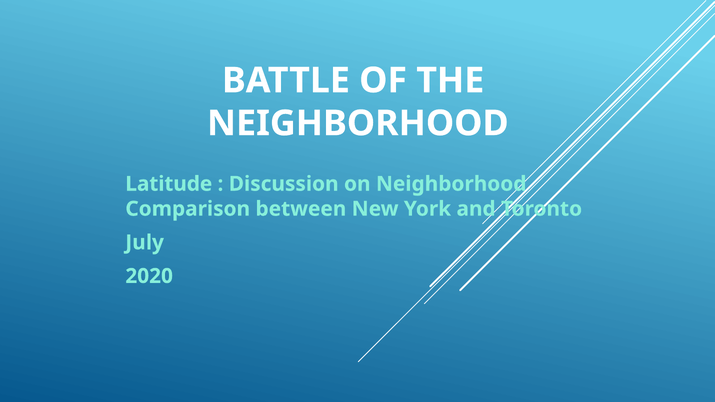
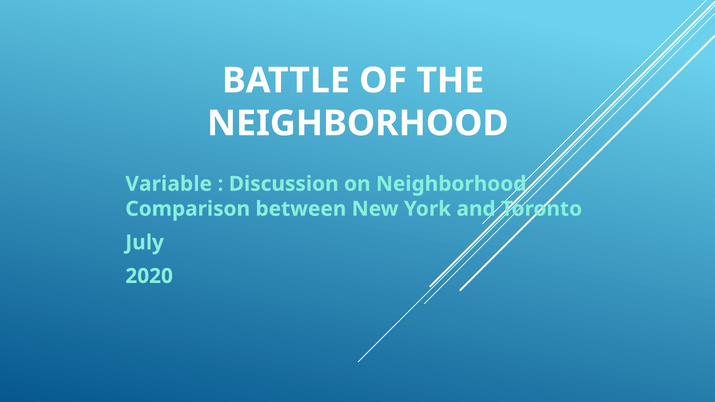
Latitude: Latitude -> Variable
